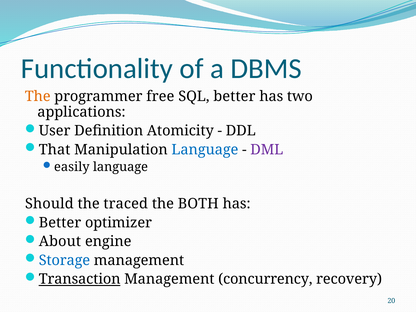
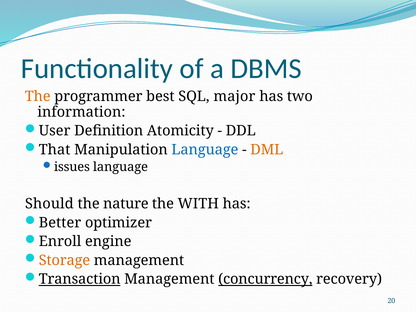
free: free -> best
SQL better: better -> major
applications: applications -> information
DML colour: purple -> orange
easily: easily -> issues
traced: traced -> nature
BOTH: BOTH -> WITH
About: About -> Enroll
Storage colour: blue -> orange
concurrency underline: none -> present
